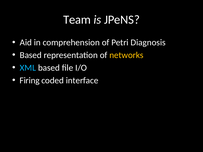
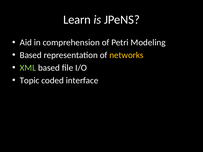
Team: Team -> Learn
Diagnosis: Diagnosis -> Modeling
XML colour: light blue -> light green
Firing: Firing -> Topic
